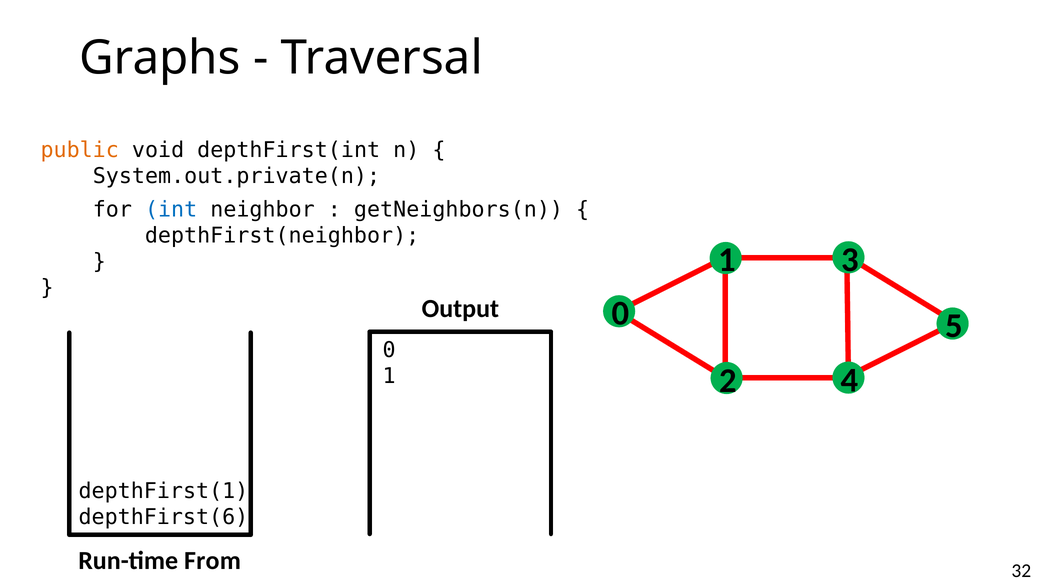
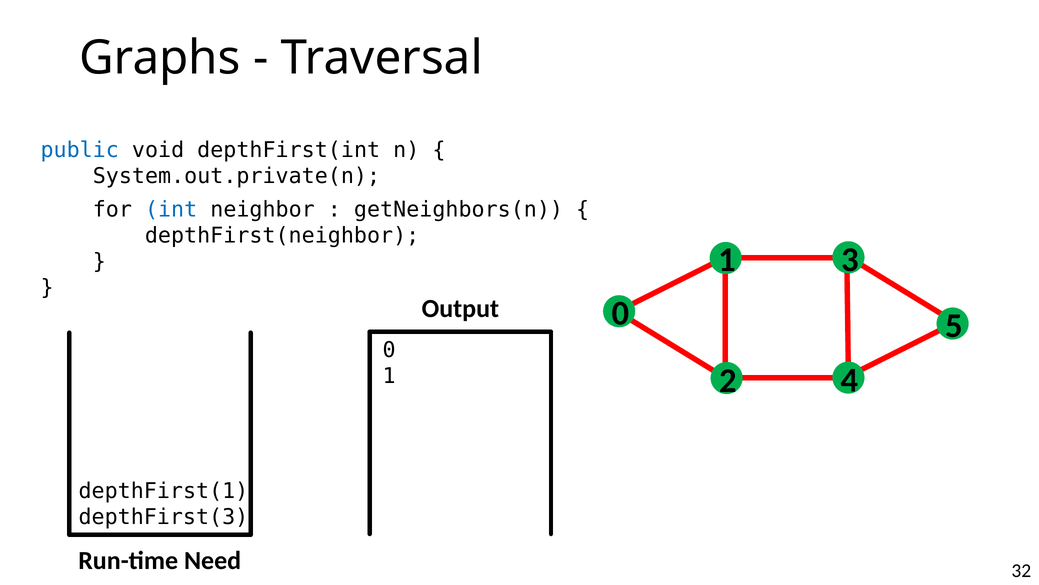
public colour: orange -> blue
depthFirst(6: depthFirst(6 -> depthFirst(3
From: From -> Need
